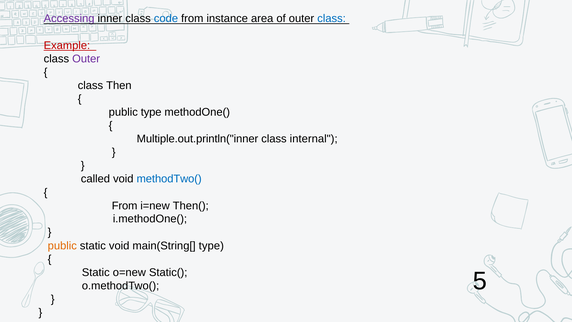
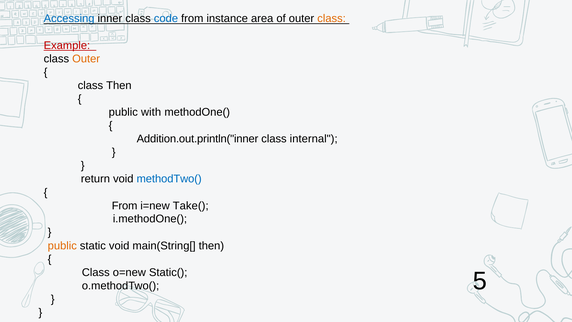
Accessing colour: purple -> blue
class at (332, 19) colour: blue -> orange
Outer at (86, 59) colour: purple -> orange
public type: type -> with
Multiple.out.println("inner: Multiple.out.println("inner -> Addition.out.println("inner
called: called -> return
Then(: Then( -> Take(
main(String[ type: type -> then
Static at (96, 272): Static -> Class
